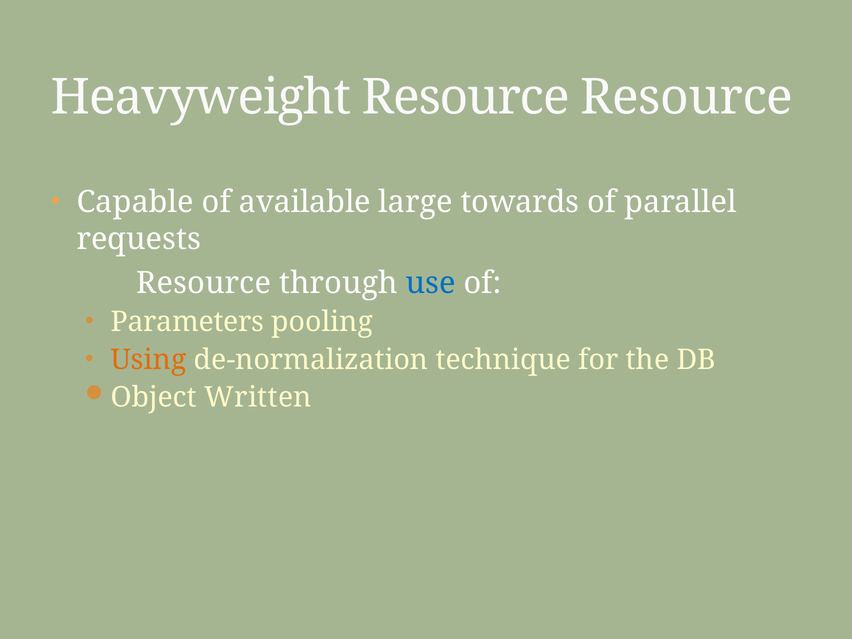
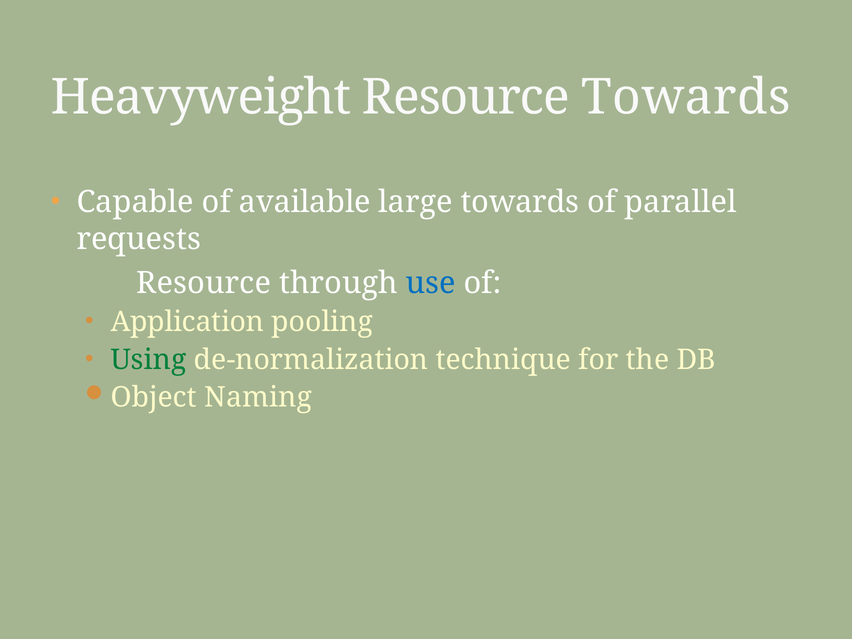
Resource Resource: Resource -> Towards
Parameters: Parameters -> Application
Using colour: orange -> green
Written: Written -> Naming
